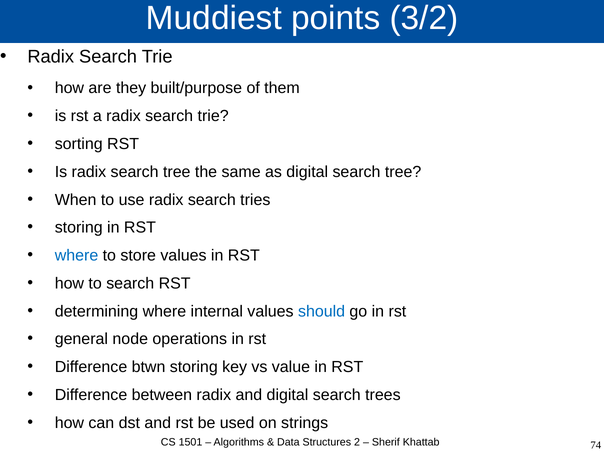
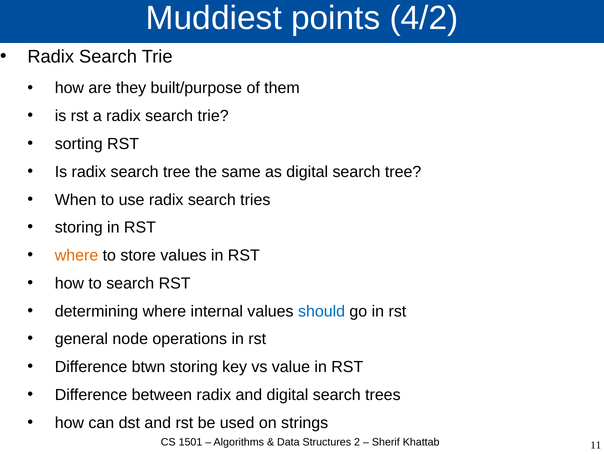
3/2: 3/2 -> 4/2
where at (77, 255) colour: blue -> orange
74: 74 -> 11
